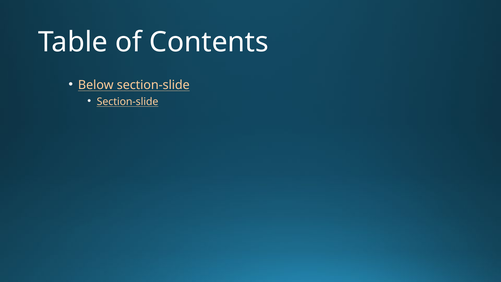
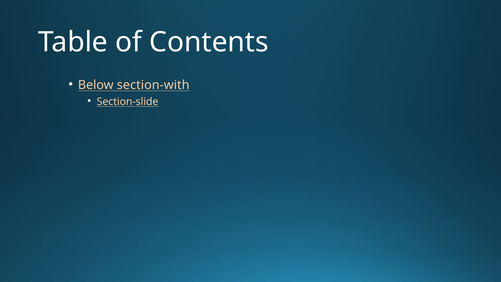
Below section-slide: section-slide -> section-with
